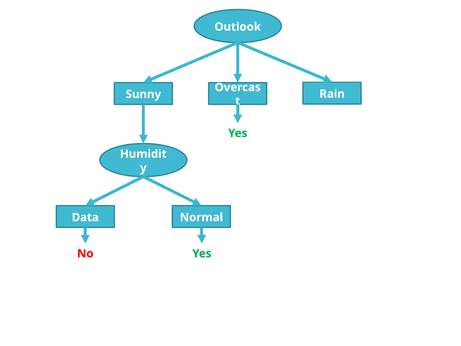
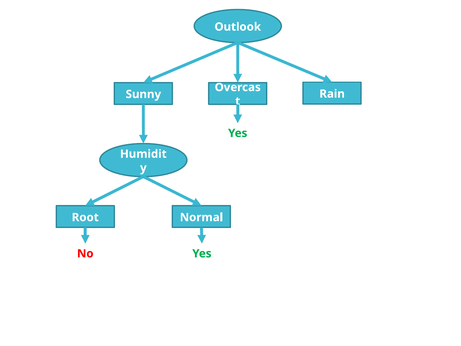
Data: Data -> Root
